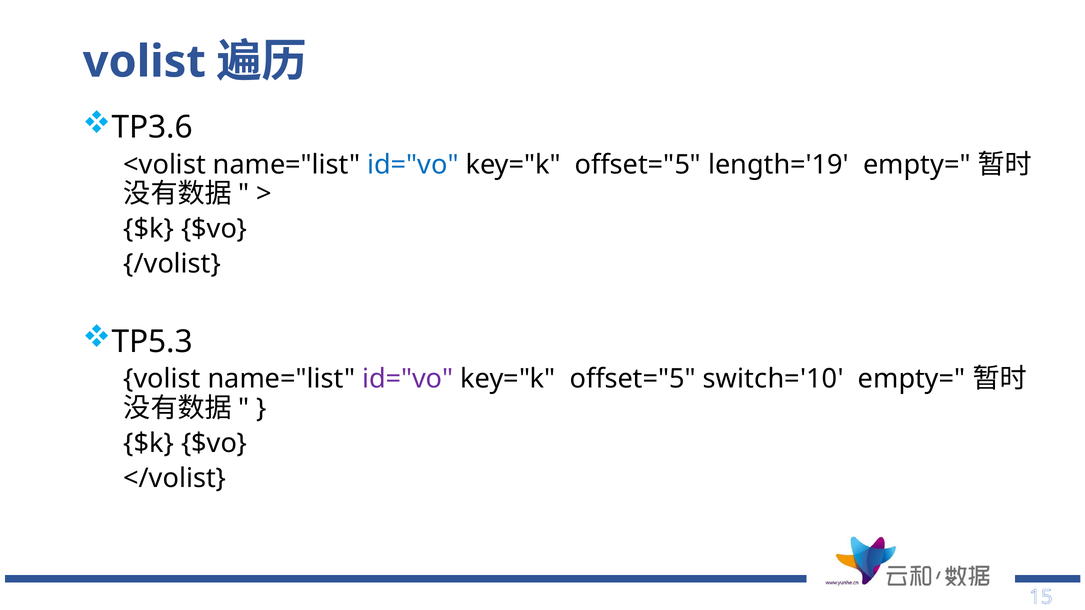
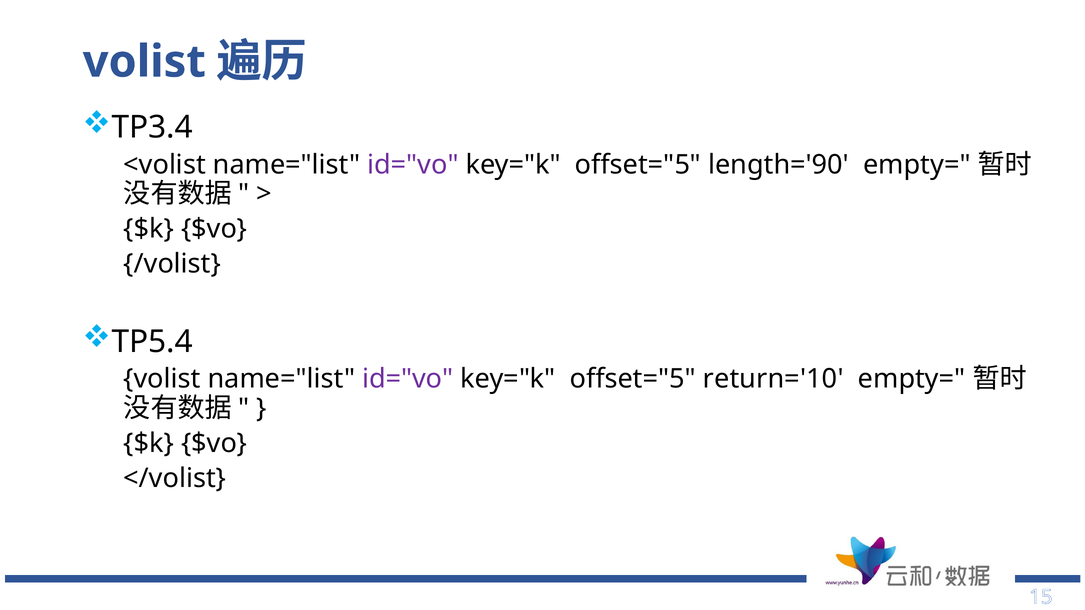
TP3.6: TP3.6 -> TP3.4
id="vo at (413, 165) colour: blue -> purple
length='19: length='19 -> length='90
TP5.3: TP5.3 -> TP5.4
switch='10: switch='10 -> return='10
